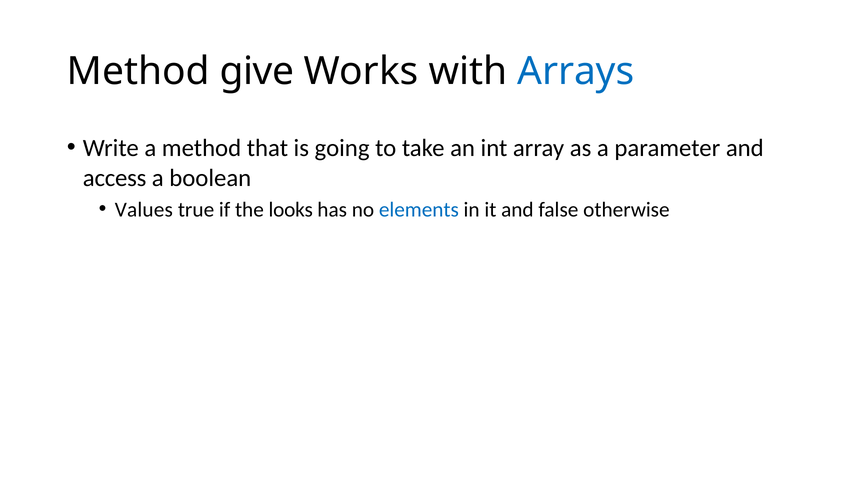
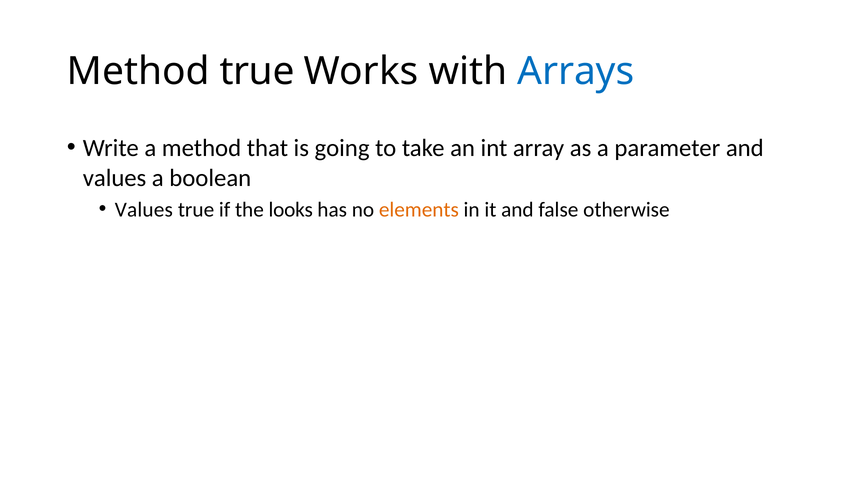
Method give: give -> true
access at (115, 178): access -> values
elements colour: blue -> orange
